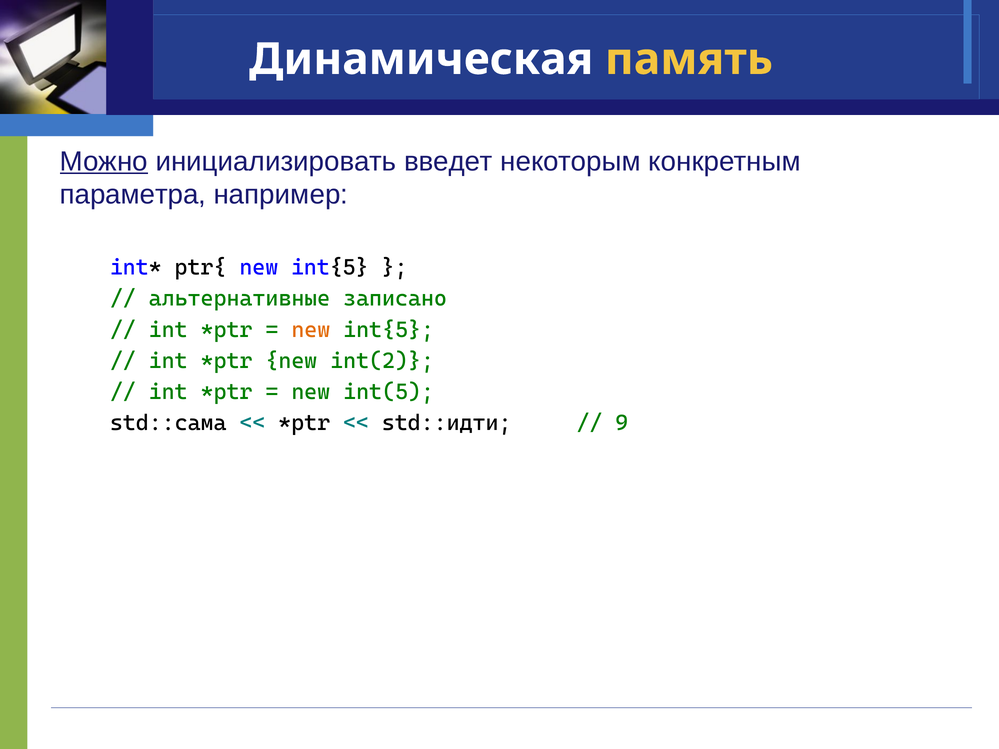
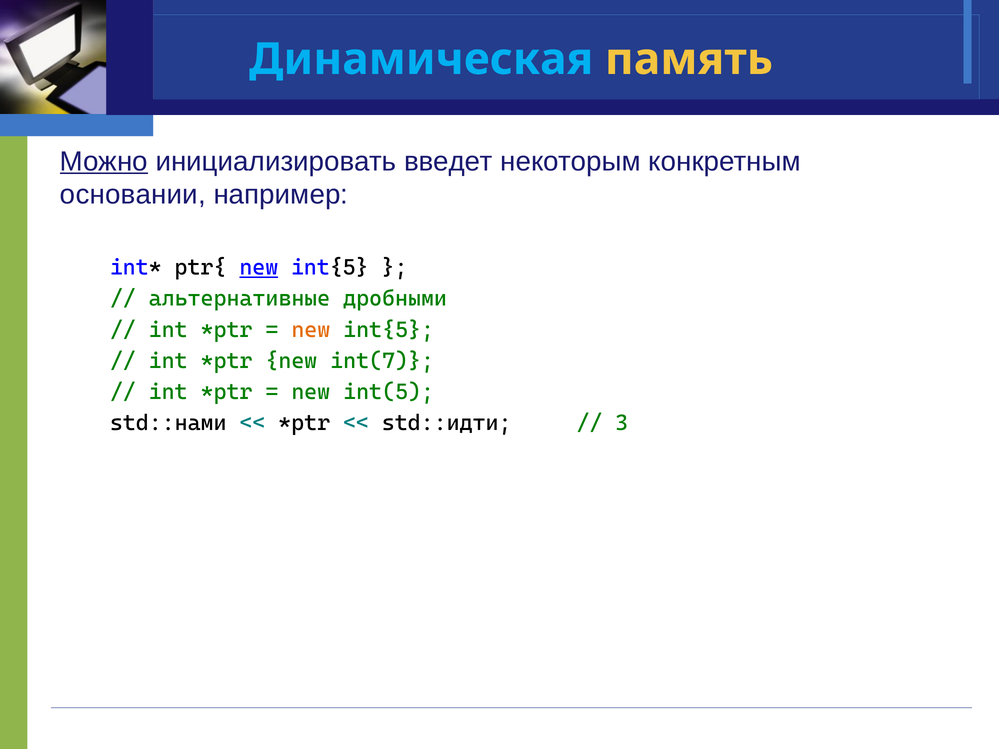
Динамическая colour: white -> light blue
параметра: параметра -> основании
new at (259, 268) underline: none -> present
записано: записано -> дробными
int(2: int(2 -> int(7
std::сама: std::сама -> std::нами
9: 9 -> 3
